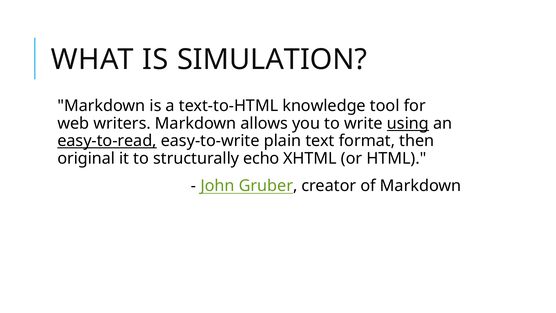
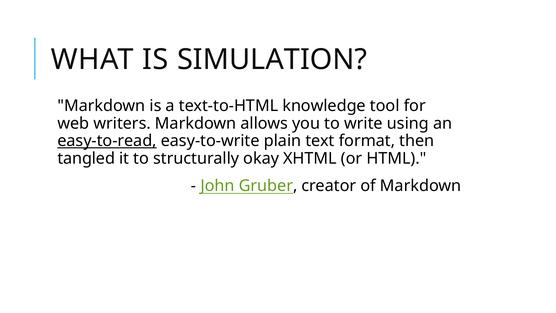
using underline: present -> none
original: original -> tangled
echo: echo -> okay
